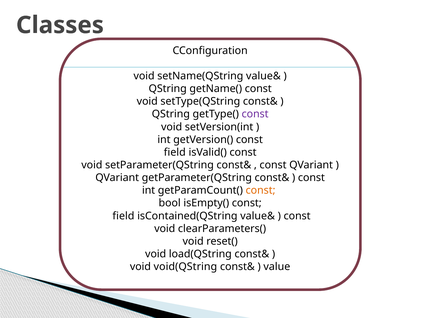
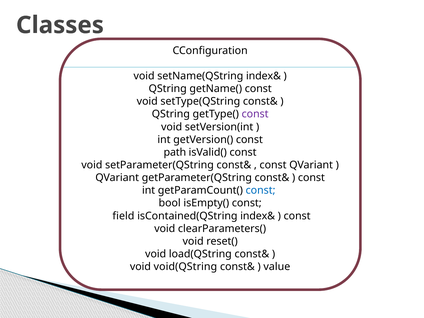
setName(QString value&: value& -> index&
field at (175, 152): field -> path
const at (261, 190) colour: orange -> blue
isContained(QString value&: value& -> index&
